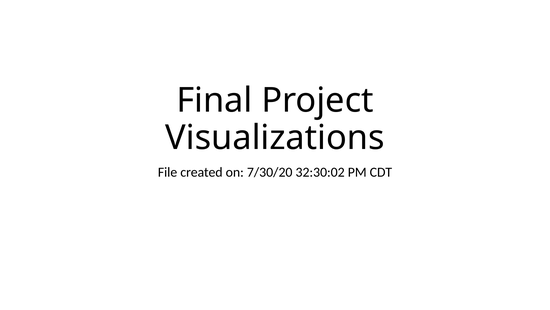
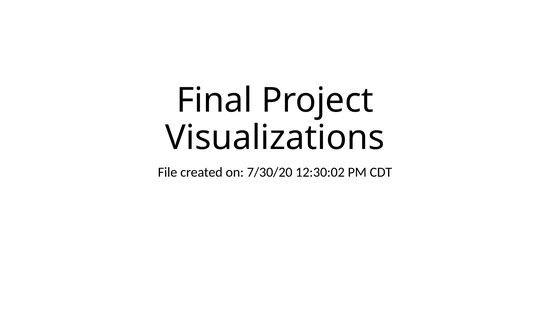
32:30:02: 32:30:02 -> 12:30:02
